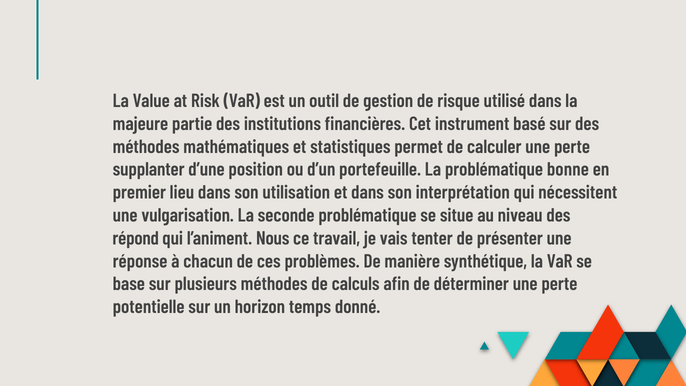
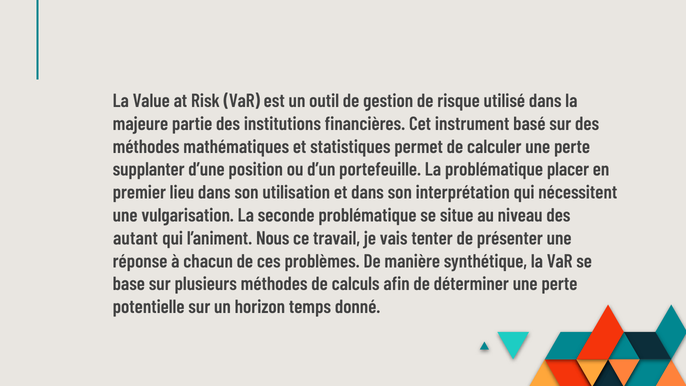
bonne: bonne -> placer
répond: répond -> autant
